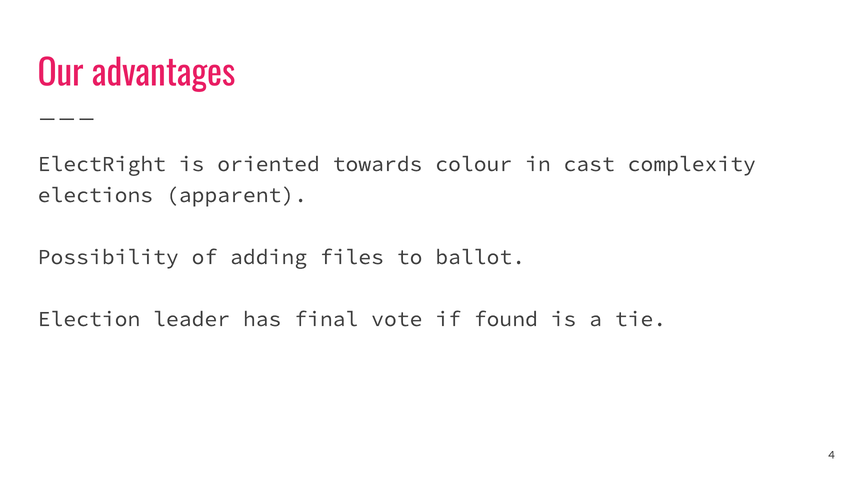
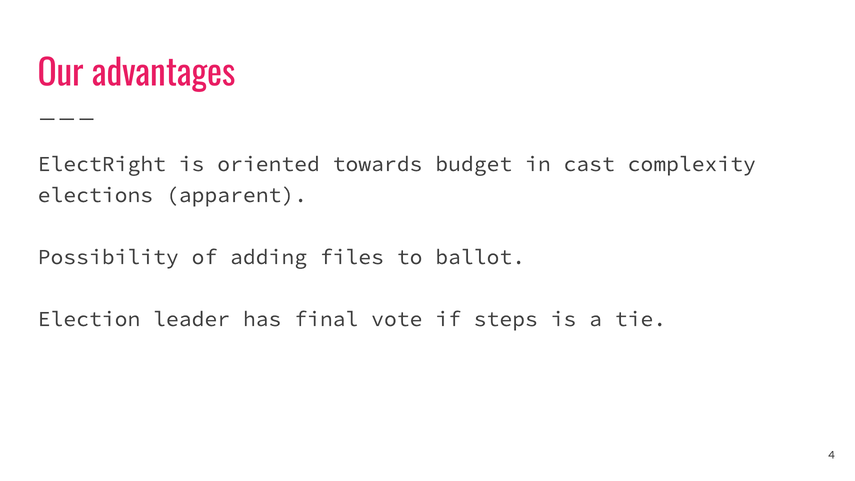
colour: colour -> budget
found: found -> steps
